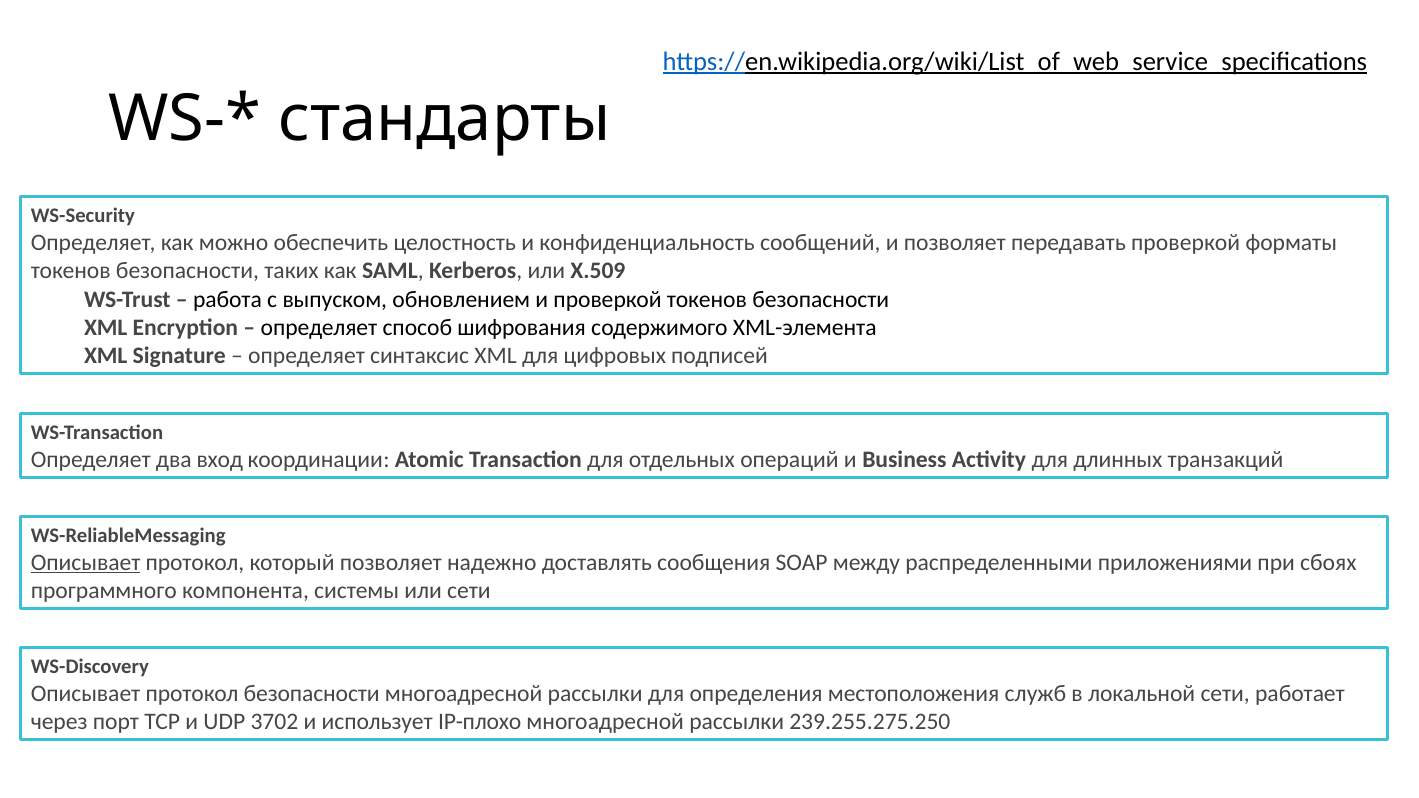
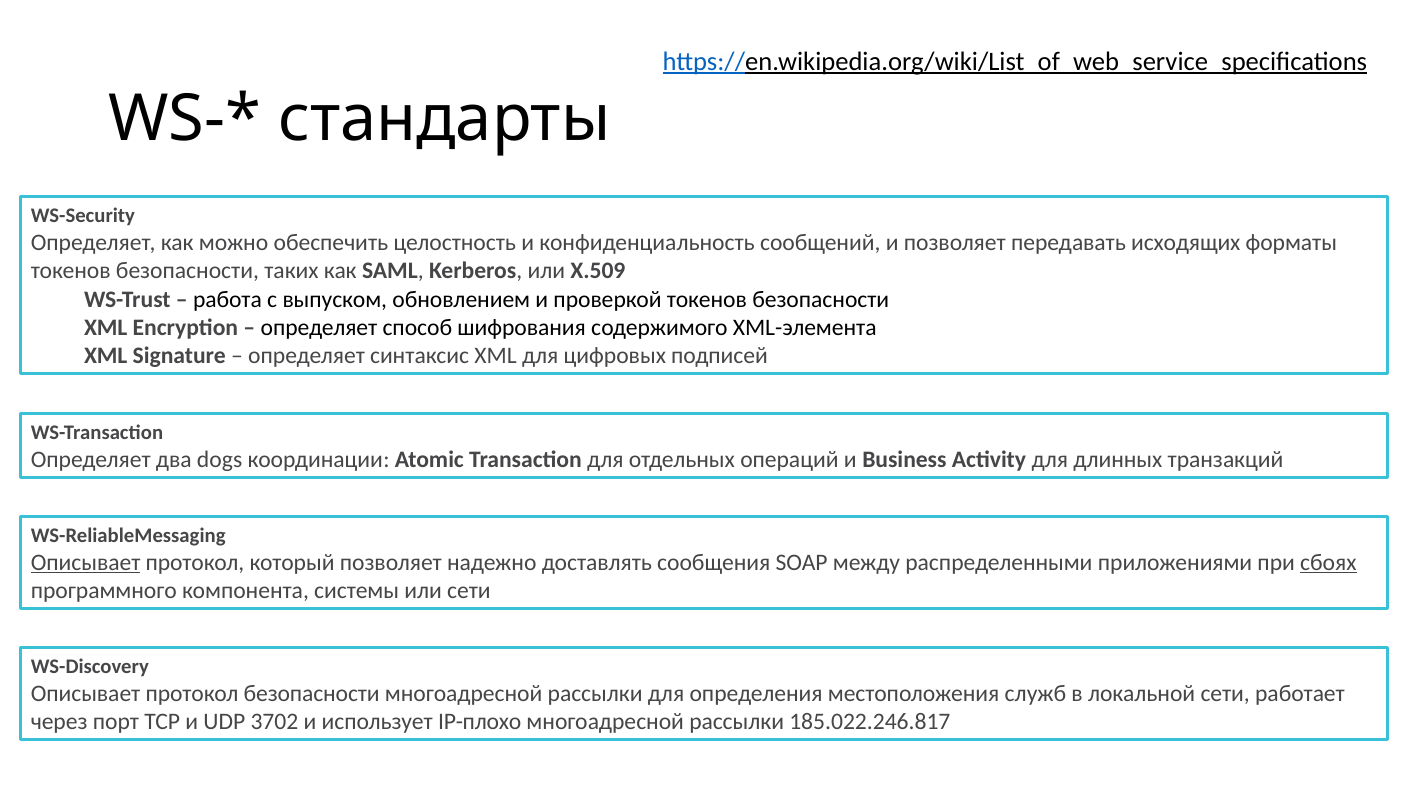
передавать проверкой: проверкой -> исходящих
вход: вход -> dogs
сбоях underline: none -> present
239.255.275.250: 239.255.275.250 -> 185.022.246.817
